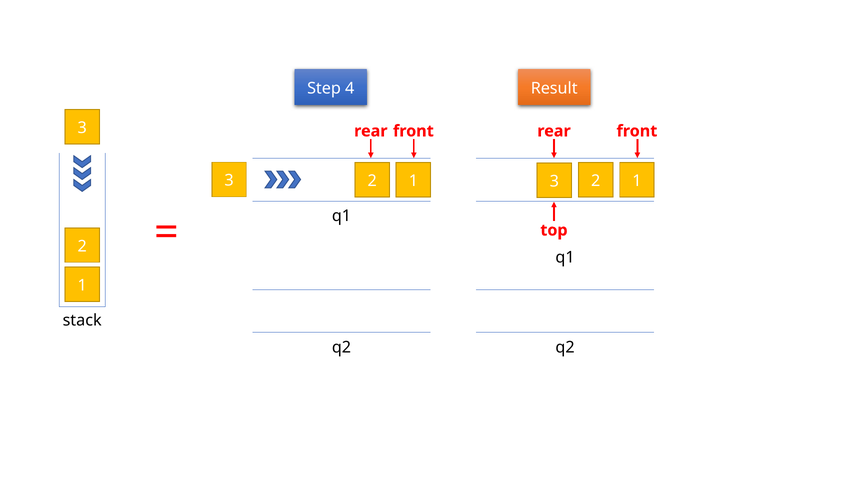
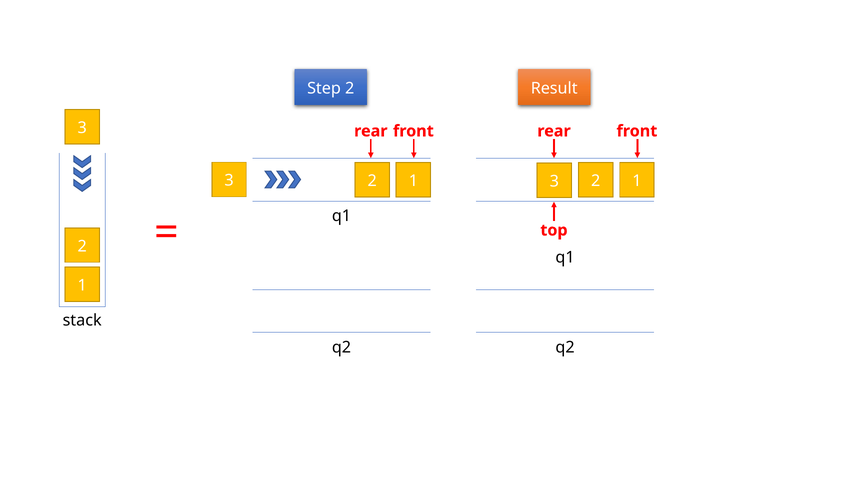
Step 4: 4 -> 2
